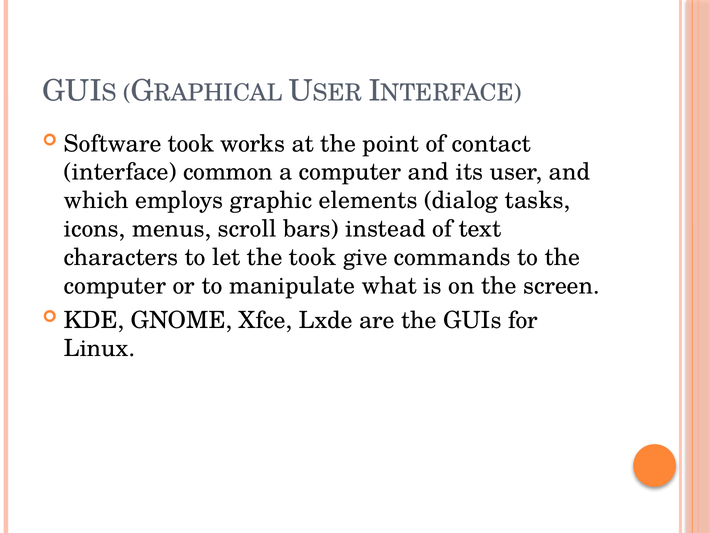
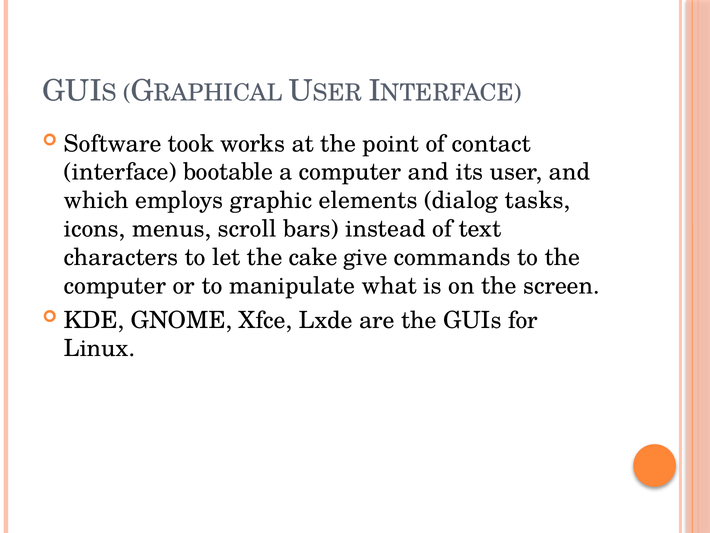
common: common -> bootable
the took: took -> cake
